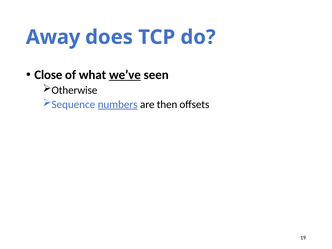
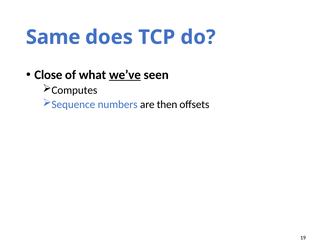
Away: Away -> Same
Otherwise: Otherwise -> Computes
numbers underline: present -> none
